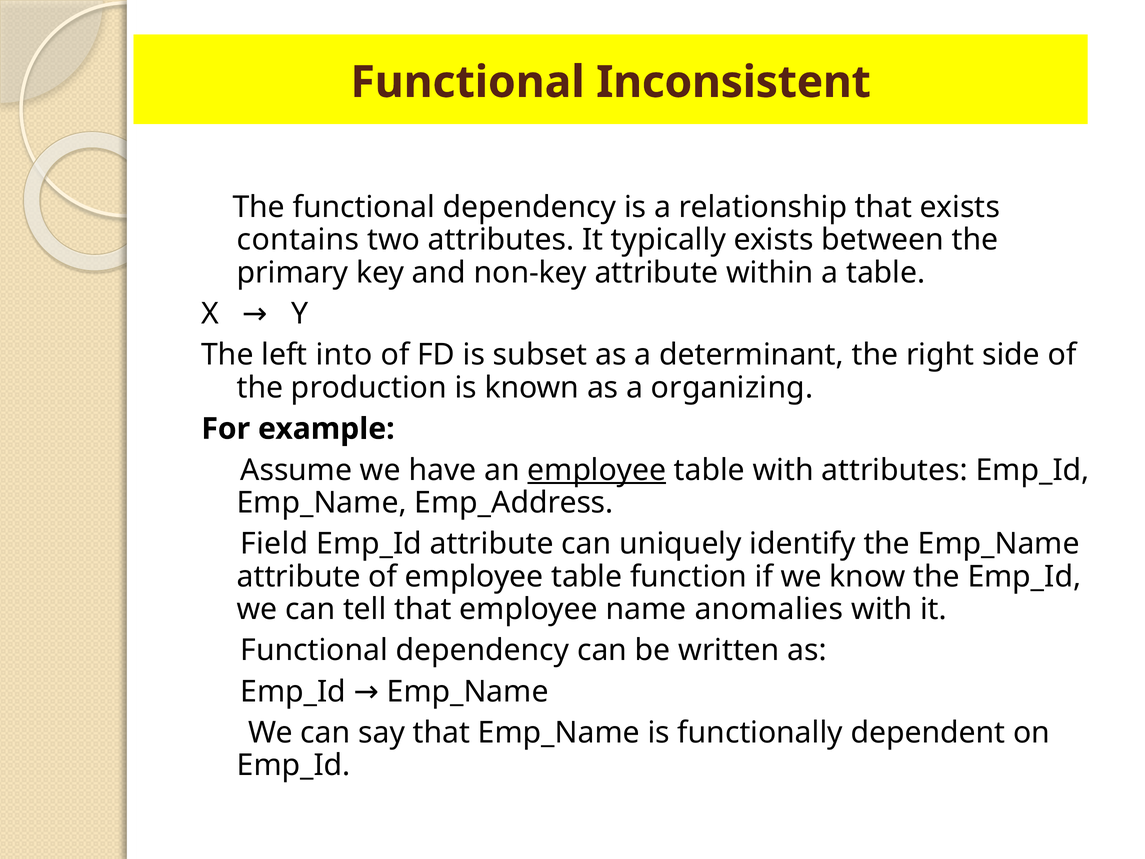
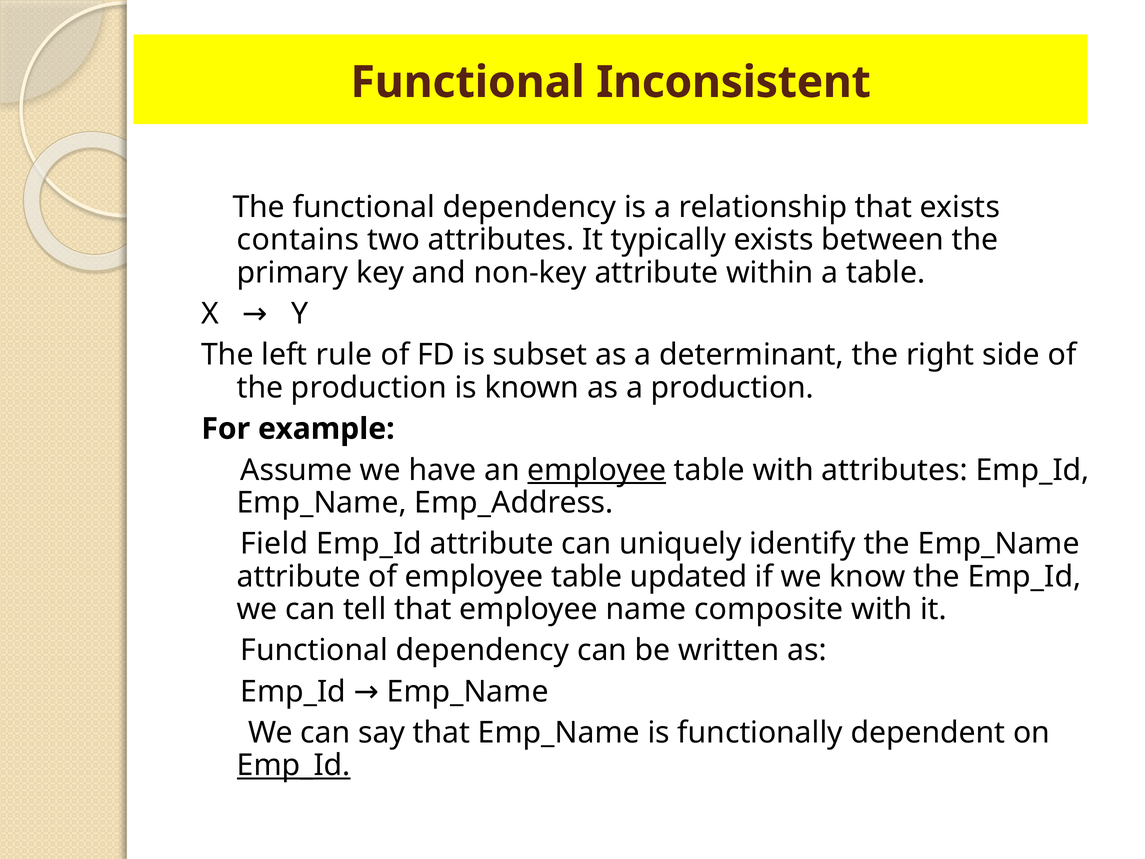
into: into -> rule
a organizing: organizing -> production
function: function -> updated
anomalies: anomalies -> composite
Emp_Id at (294, 765) underline: none -> present
